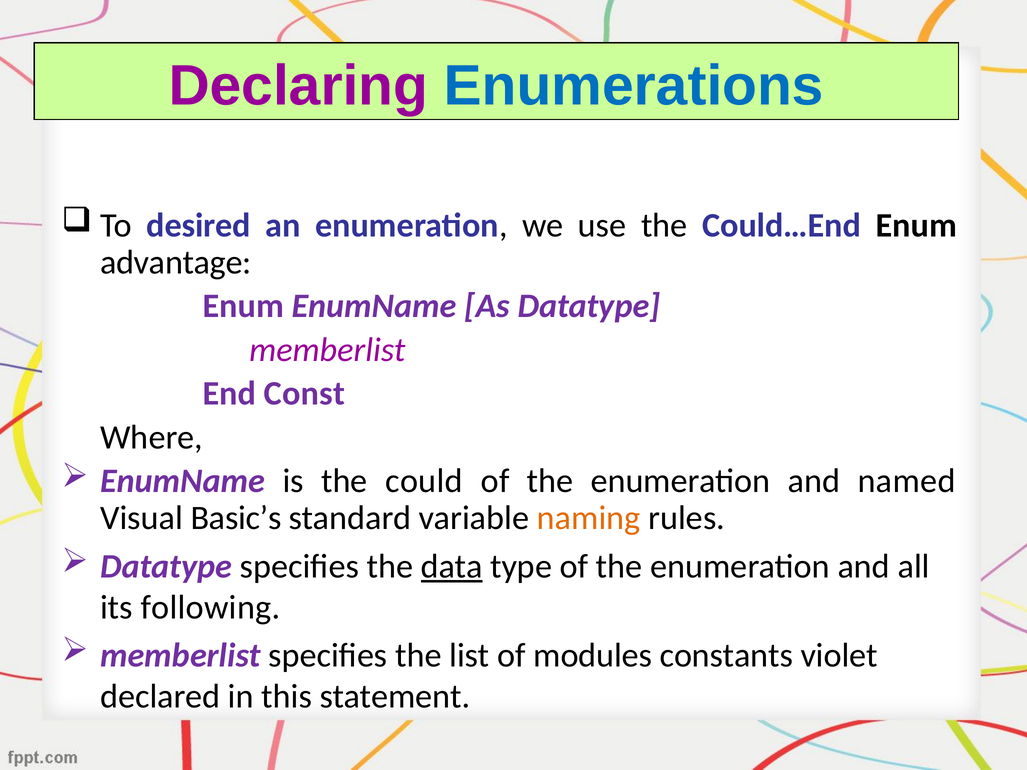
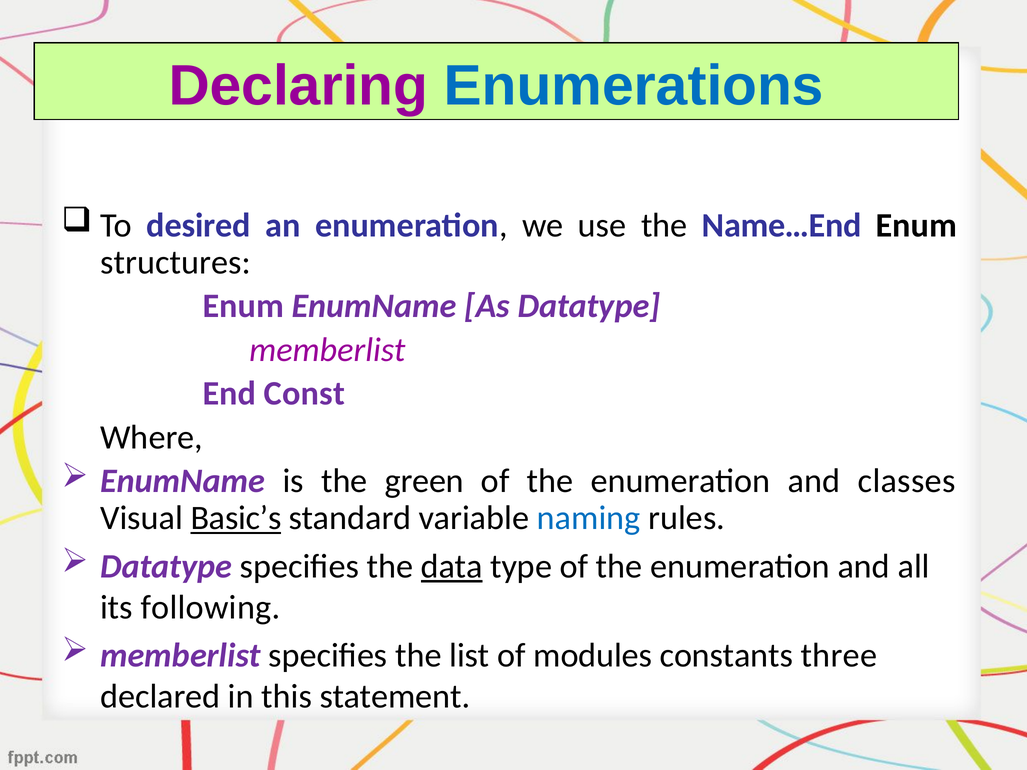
Could…End: Could…End -> Name…End
advantage: advantage -> structures
could: could -> green
named: named -> classes
Basic’s underline: none -> present
naming colour: orange -> blue
violet: violet -> three
